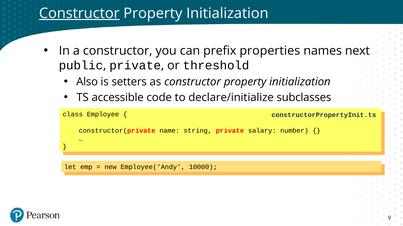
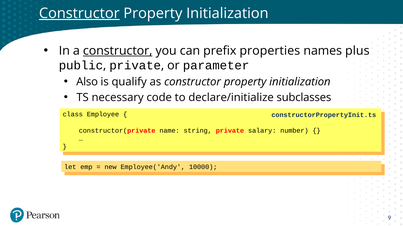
constructor at (118, 51) underline: none -> present
next: next -> plus
threshold: threshold -> parameter
setters: setters -> qualify
accessible: accessible -> necessary
